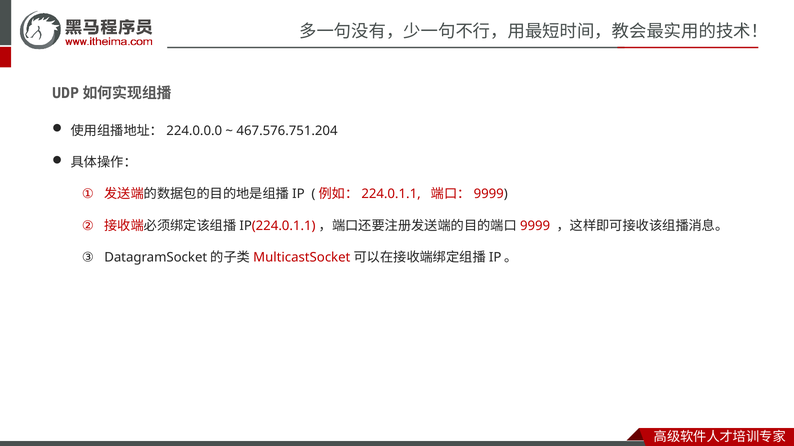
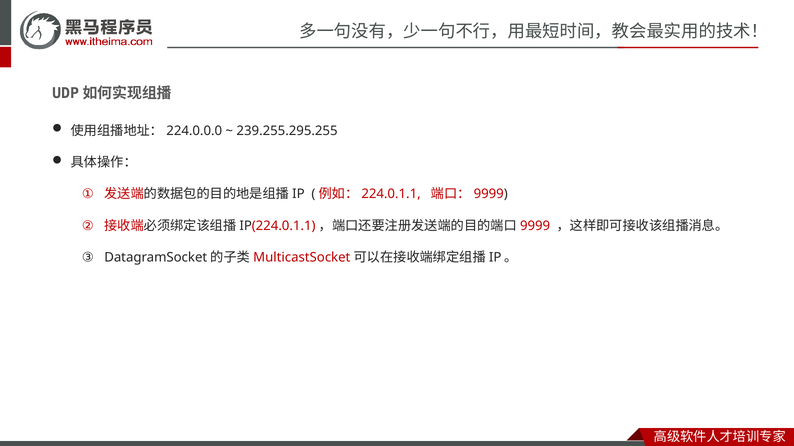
467.576.751.204: 467.576.751.204 -> 239.255.295.255
